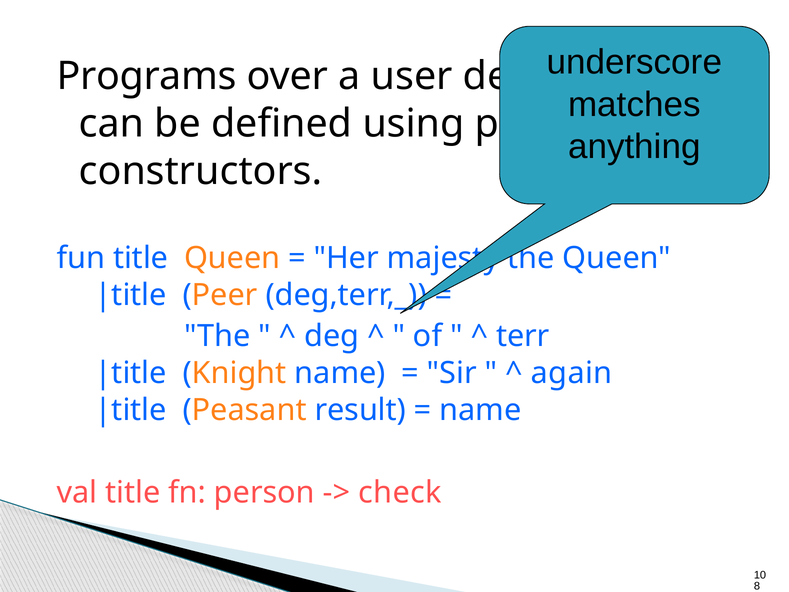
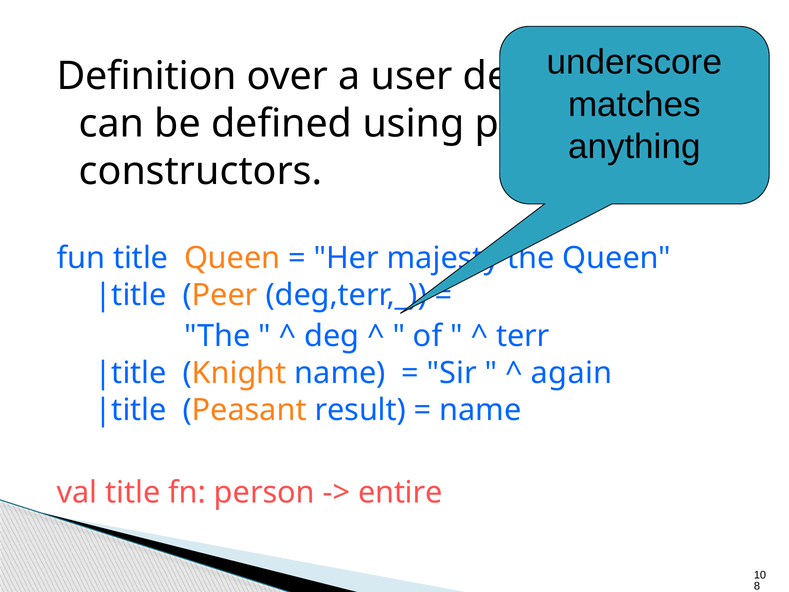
Programs: Programs -> Definition
check: check -> entire
